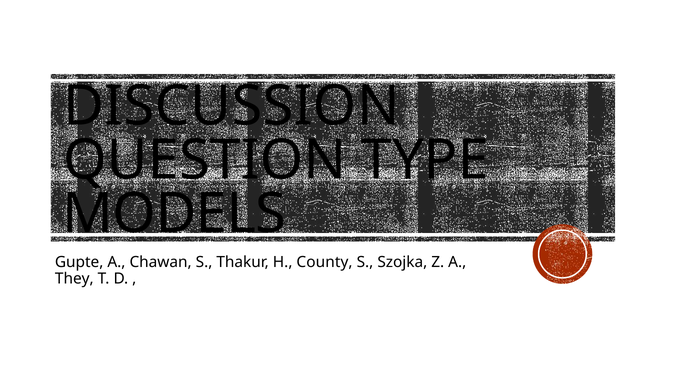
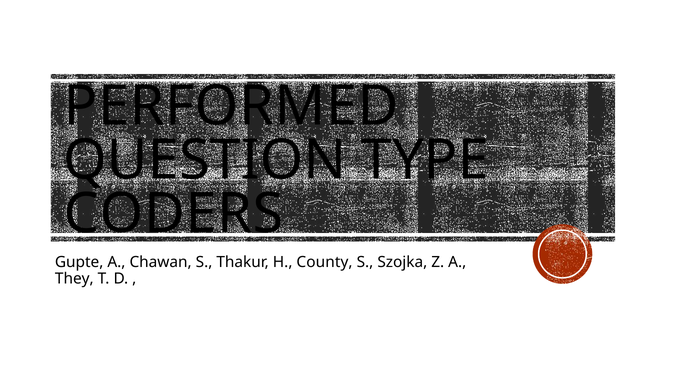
DISCUSSION: DISCUSSION -> PERFORMED
MODELS: MODELS -> CODERS
